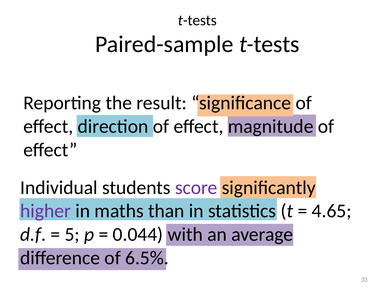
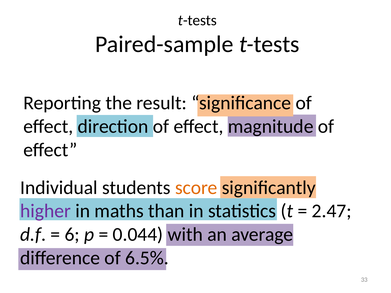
score colour: purple -> orange
4.65: 4.65 -> 2.47
5: 5 -> 6
